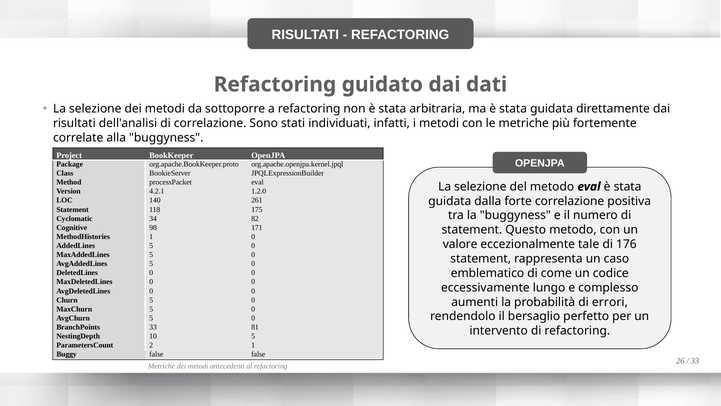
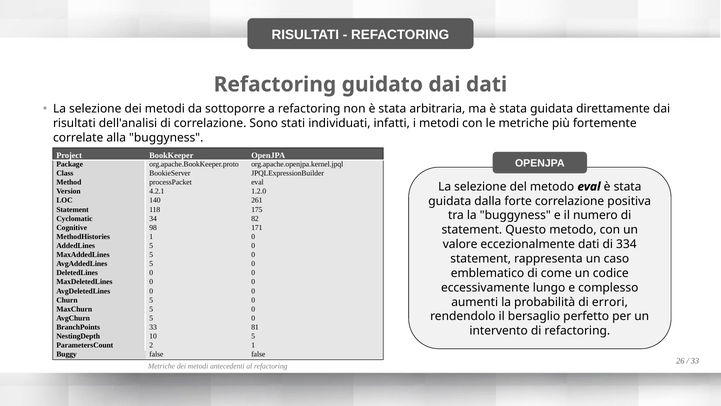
eccezionalmente tale: tale -> dati
176: 176 -> 334
